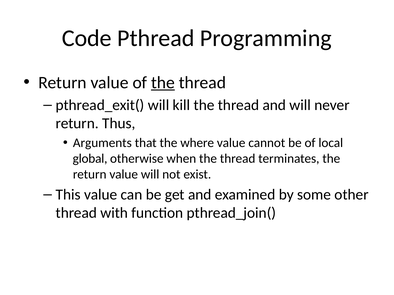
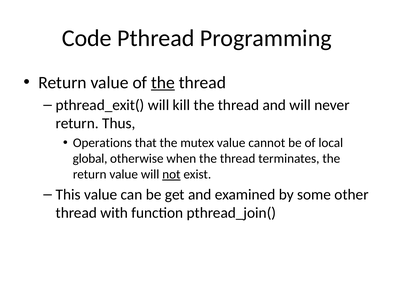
Arguments: Arguments -> Operations
where: where -> mutex
not underline: none -> present
